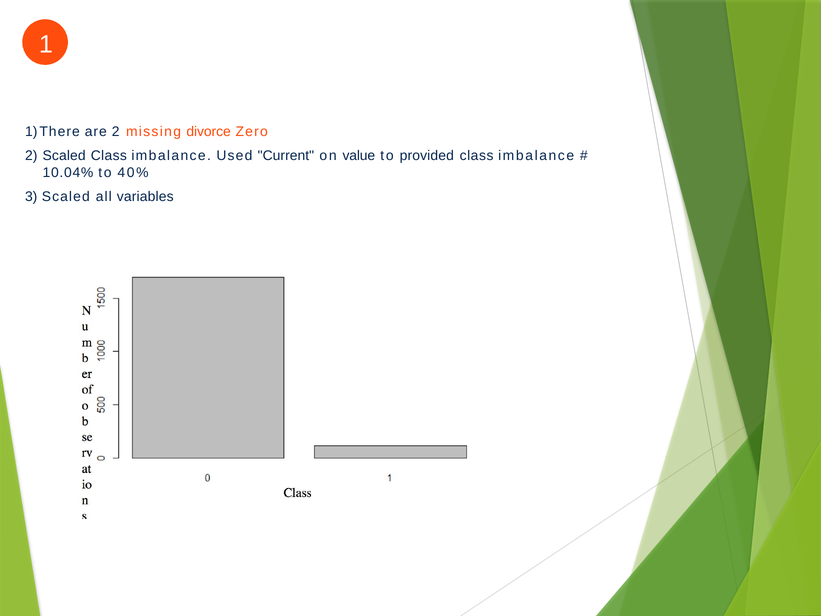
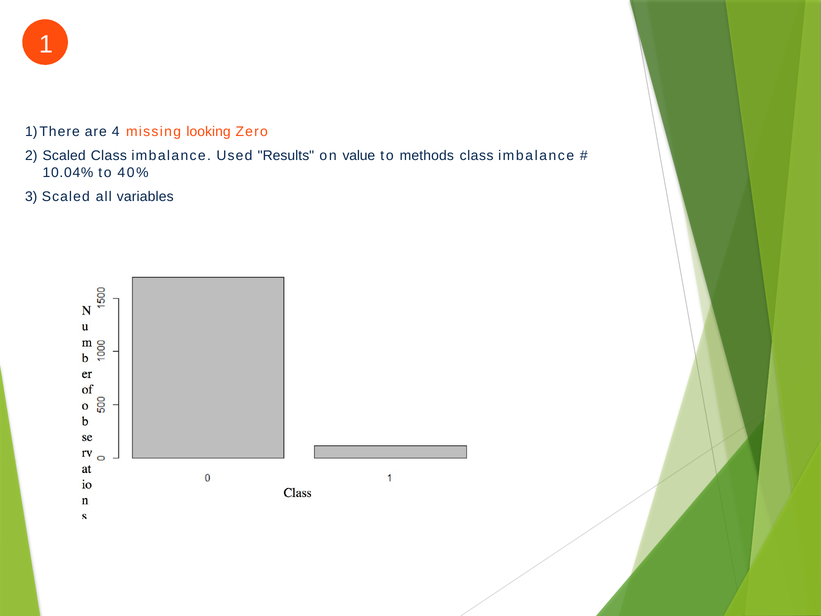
are 2: 2 -> 4
divorce: divorce -> looking
Current: Current -> Results
provided: provided -> methods
